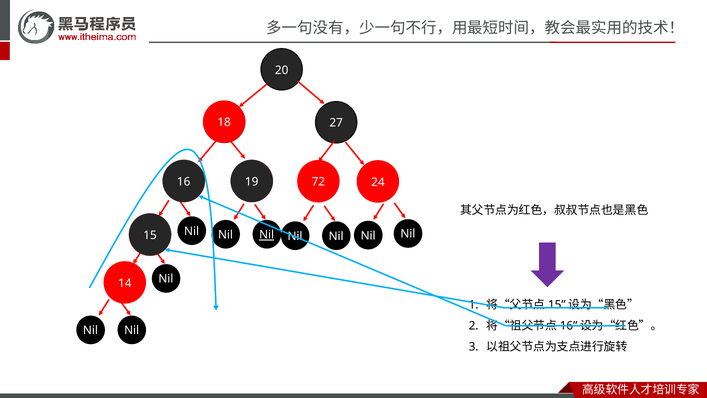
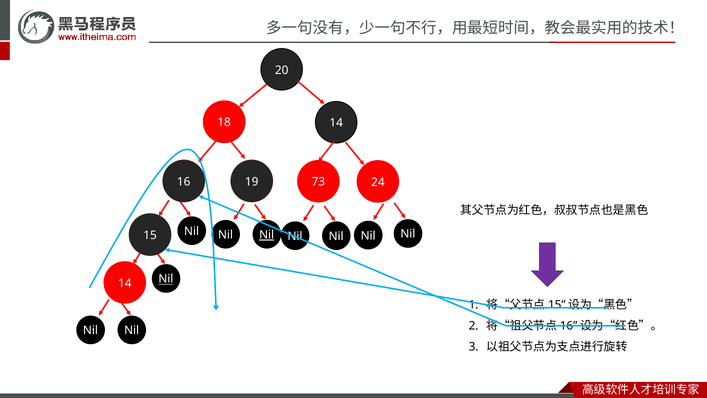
27 at (336, 123): 27 -> 14
72: 72 -> 73
Nil at (166, 279) underline: none -> present
